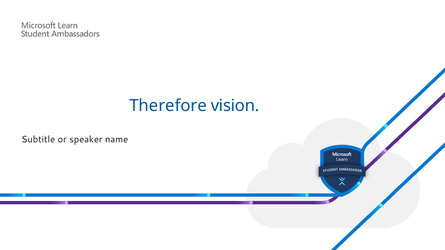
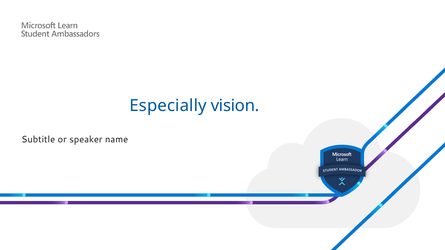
Therefore: Therefore -> Especially
